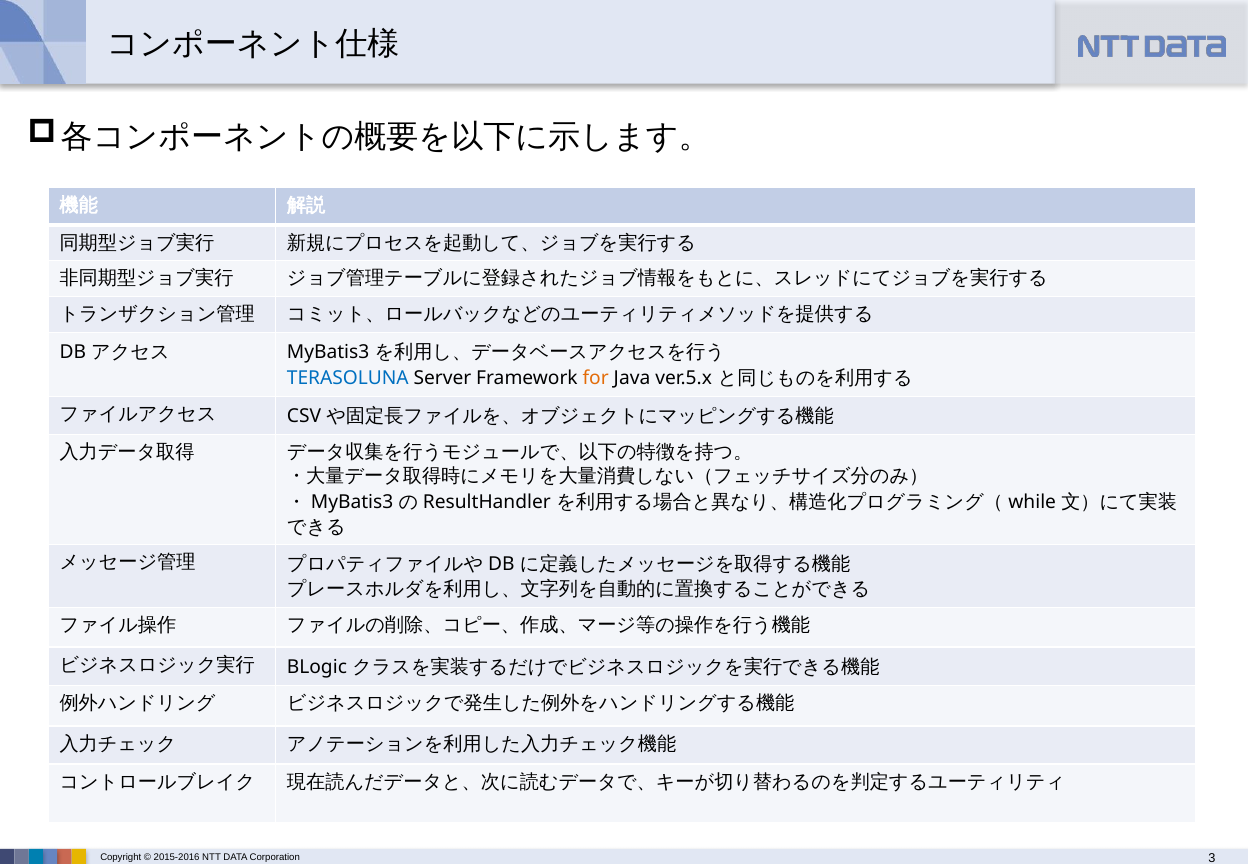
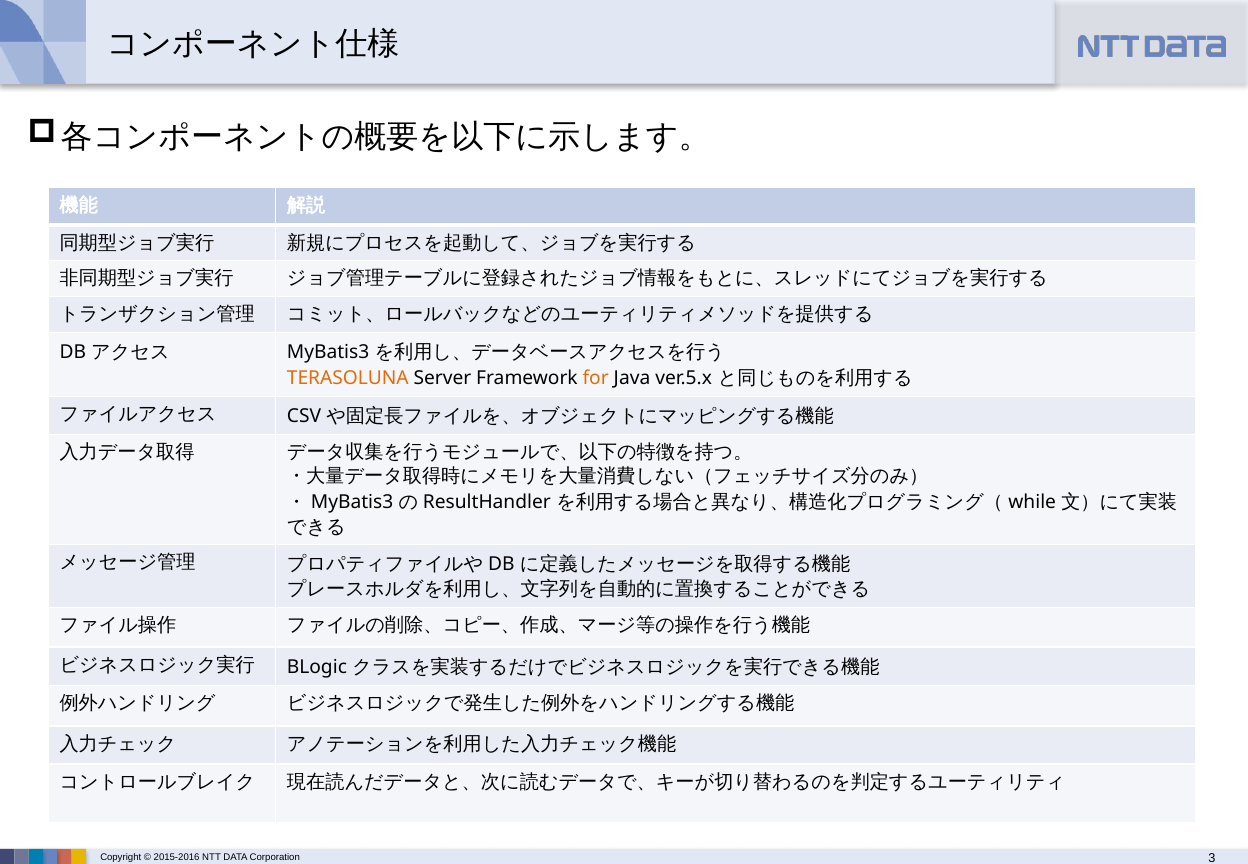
TERASOLUNA colour: blue -> orange
